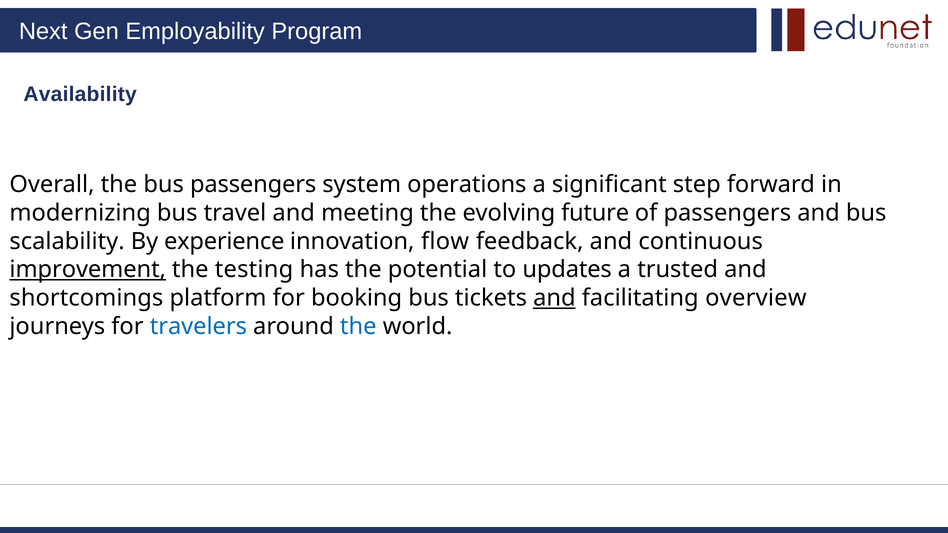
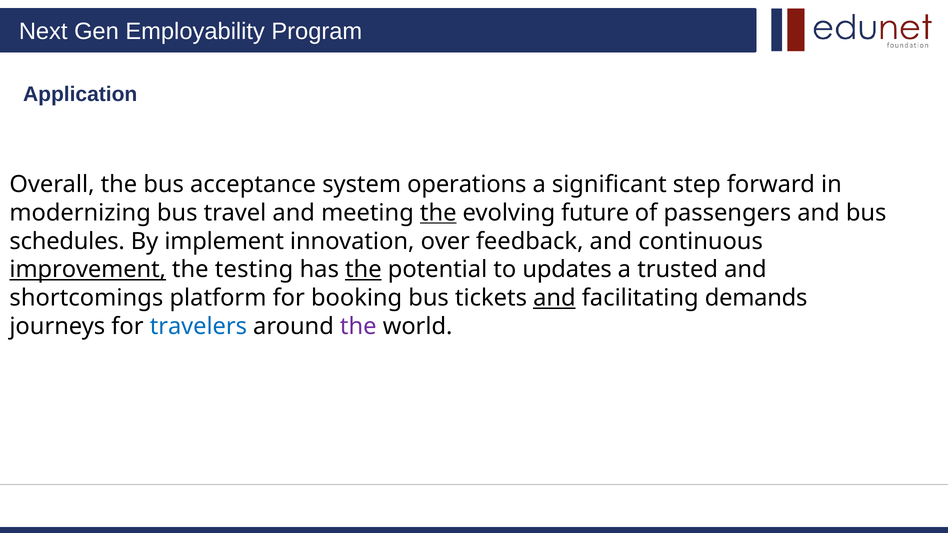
Availability: Availability -> Application
bus passengers: passengers -> acceptance
the at (438, 213) underline: none -> present
scalability: scalability -> schedules
experience: experience -> implement
flow: flow -> over
the at (363, 270) underline: none -> present
overview: overview -> demands
the at (358, 327) colour: blue -> purple
